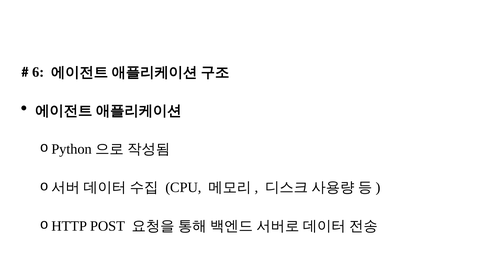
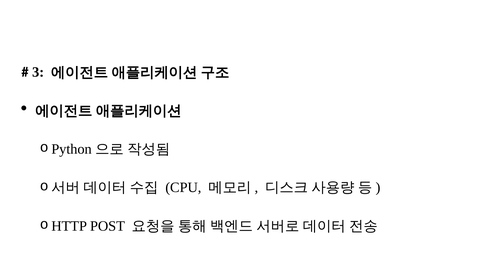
6: 6 -> 3
